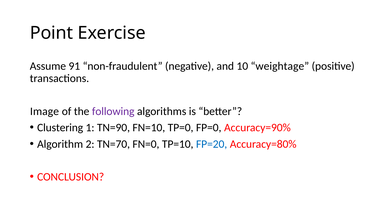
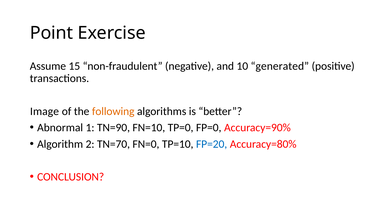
91: 91 -> 15
weightage: weightage -> generated
following colour: purple -> orange
Clustering: Clustering -> Abnormal
